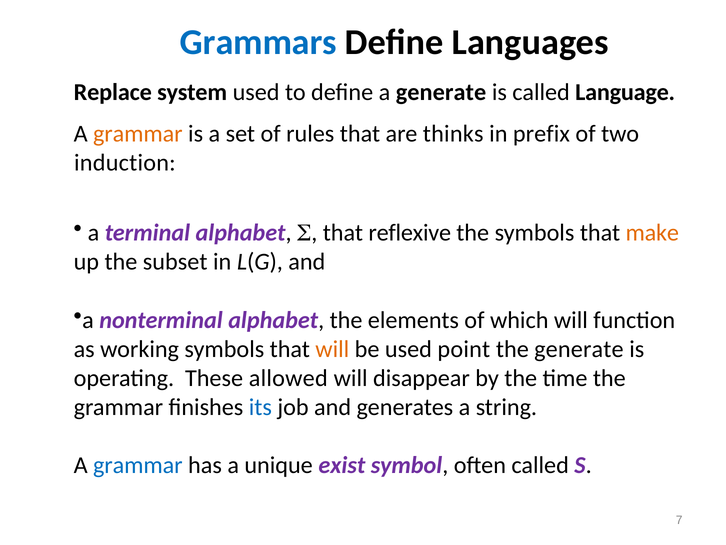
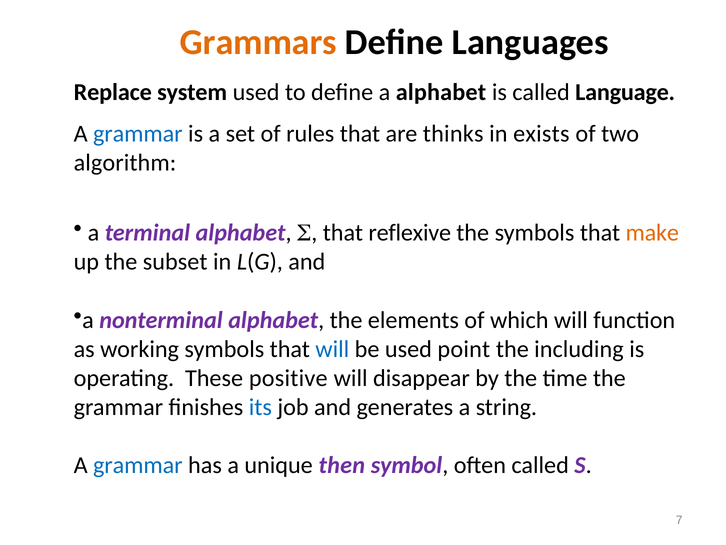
Grammars colour: blue -> orange
a generate: generate -> alphabet
grammar at (138, 133) colour: orange -> blue
prefix: prefix -> exists
induction: induction -> algorithm
will at (332, 349) colour: orange -> blue
the generate: generate -> including
allowed: allowed -> positive
exist: exist -> then
